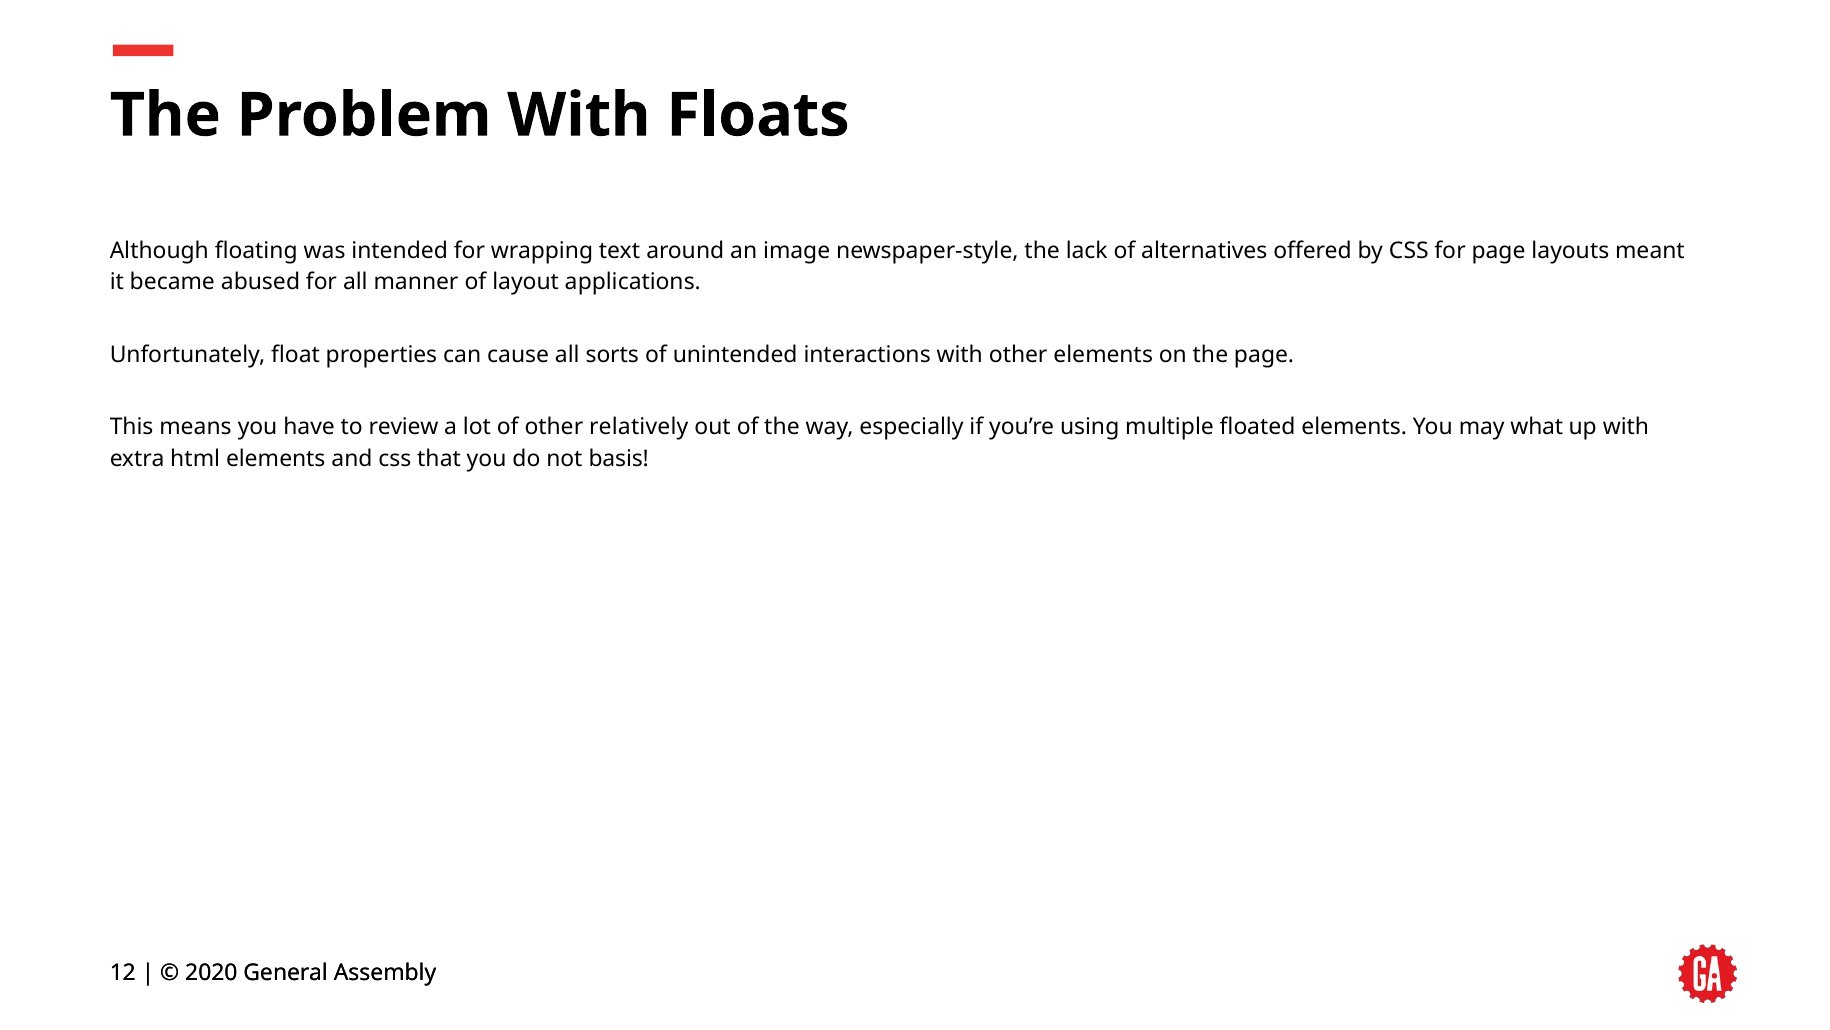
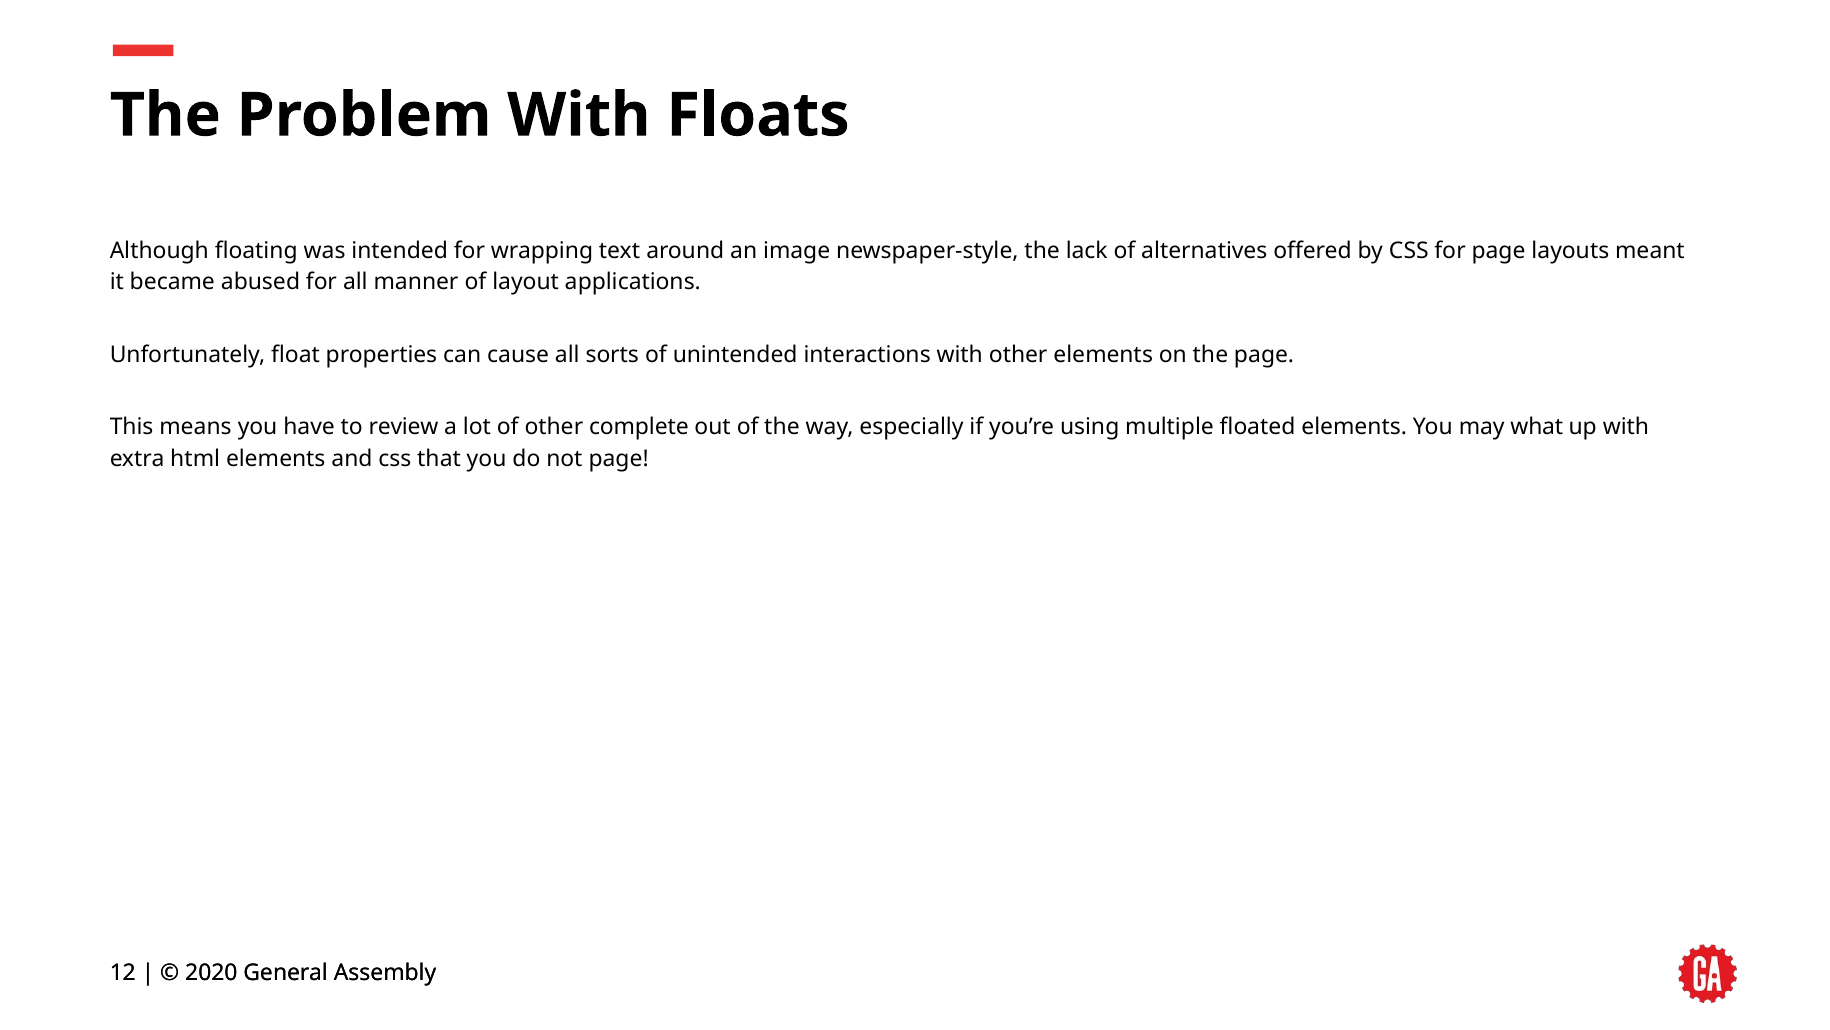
relatively: relatively -> complete
not basis: basis -> page
